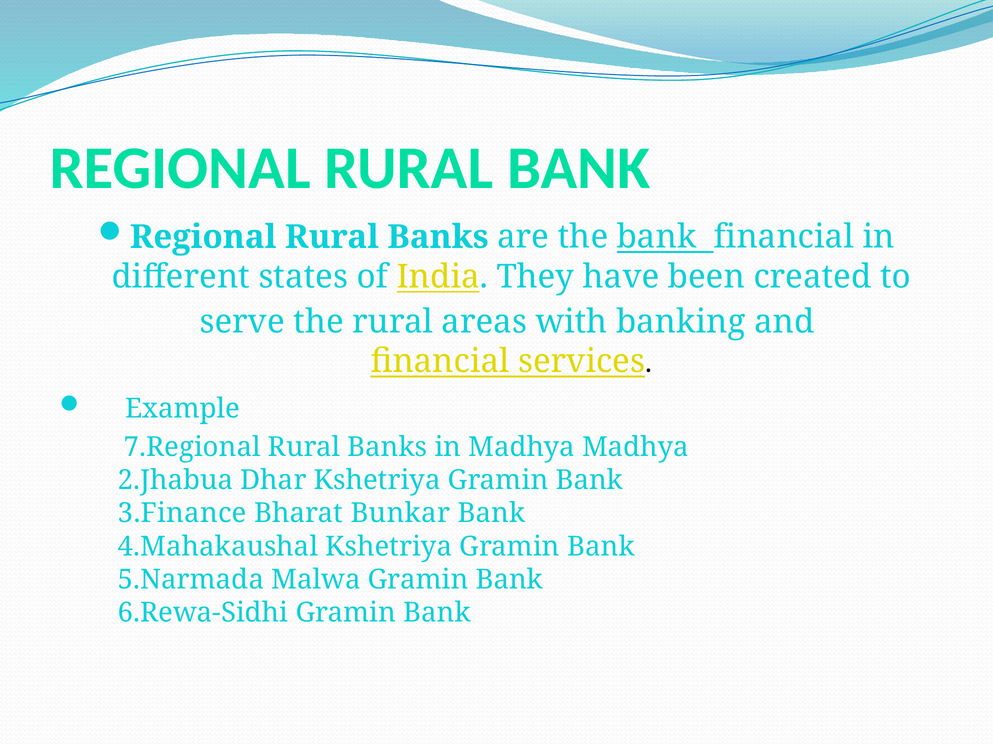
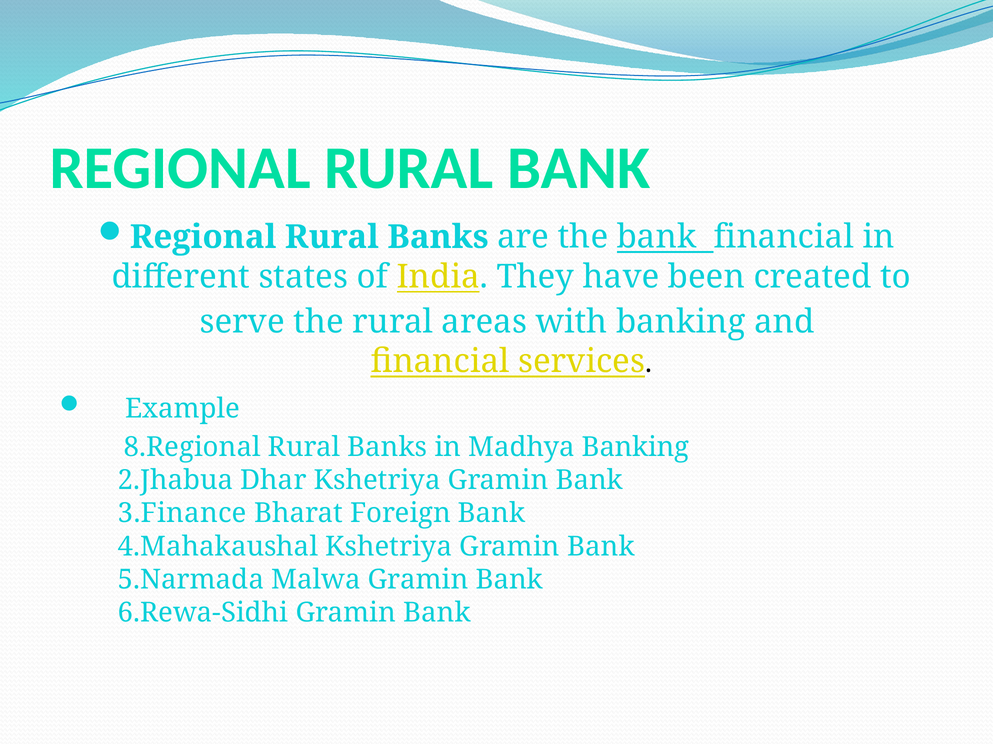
7.Regional: 7.Regional -> 8.Regional
Madhya Madhya: Madhya -> Banking
Bunkar: Bunkar -> Foreign
